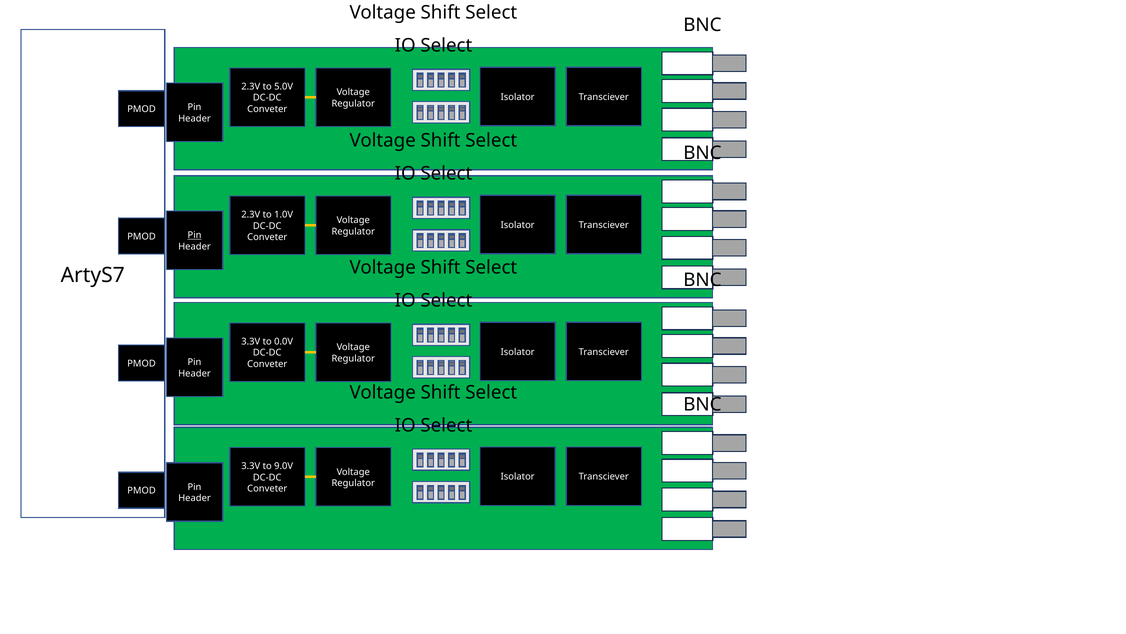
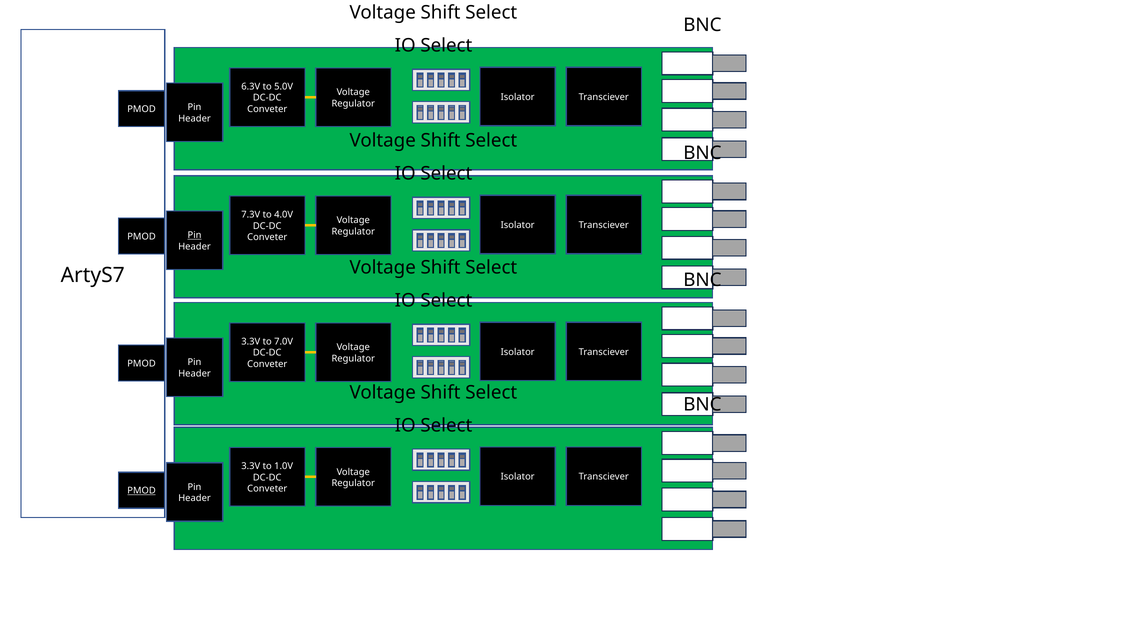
2.3V at (251, 87): 2.3V -> 6.3V
2.3V at (251, 214): 2.3V -> 7.3V
1.0V: 1.0V -> 4.0V
0.0V: 0.0V -> 7.0V
9.0V: 9.0V -> 1.0V
PMOD at (142, 490) underline: none -> present
